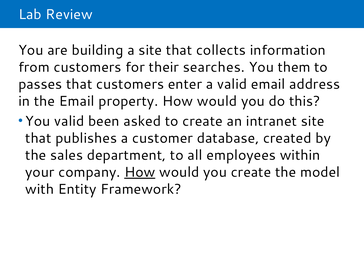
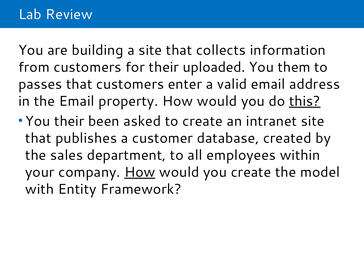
searches: searches -> uploaded
this underline: none -> present
You valid: valid -> their
